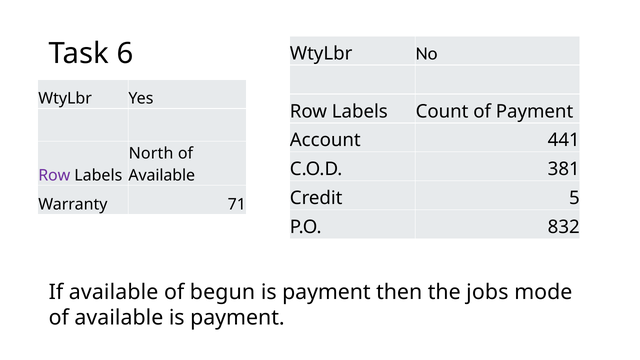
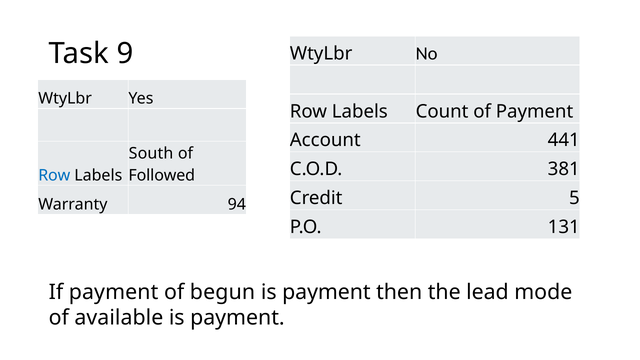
6: 6 -> 9
North: North -> South
Row at (54, 175) colour: purple -> blue
Available at (162, 175): Available -> Followed
71: 71 -> 94
832: 832 -> 131
If available: available -> payment
jobs: jobs -> lead
